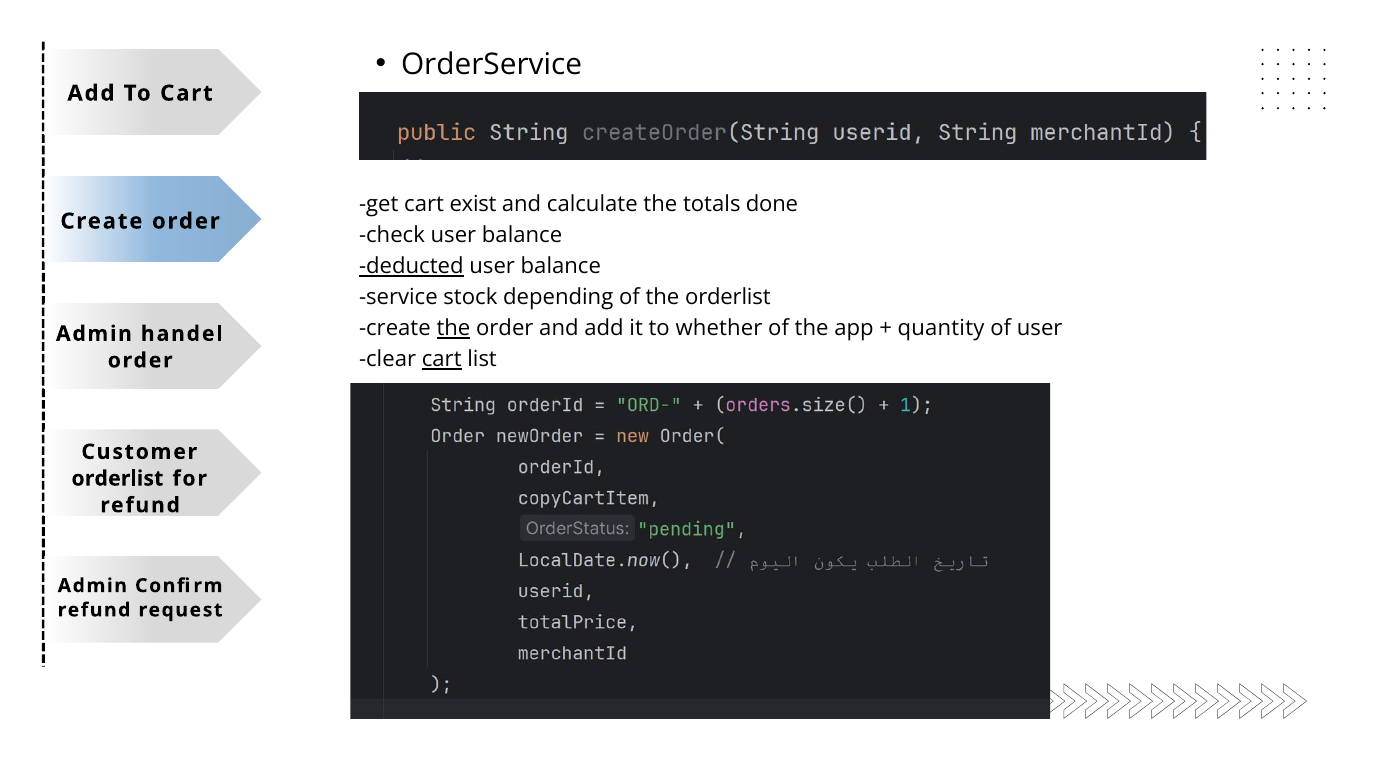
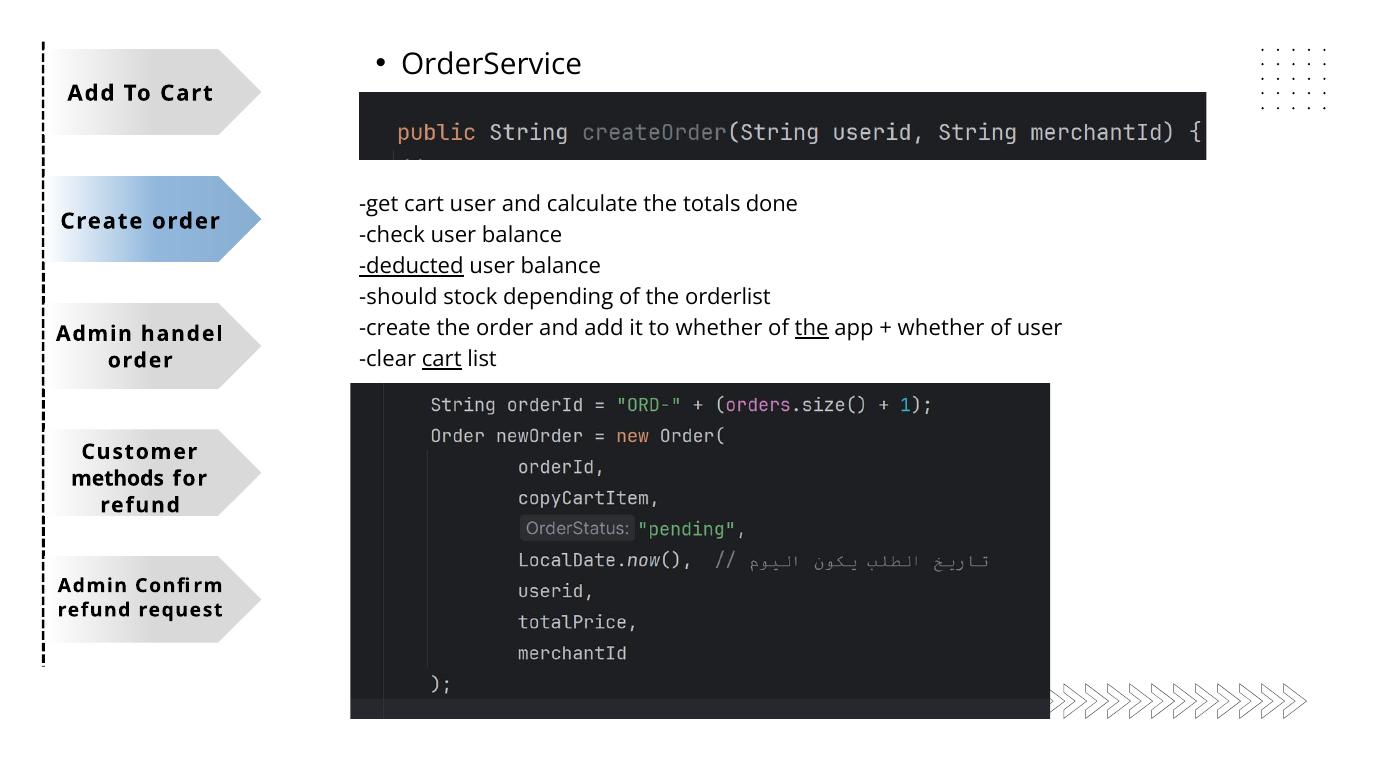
cart exist: exist -> user
service: service -> should
the at (453, 329) underline: present -> none
the at (812, 329) underline: none -> present
quantity at (941, 329): quantity -> whether
orderlist at (117, 479): orderlist -> methods
